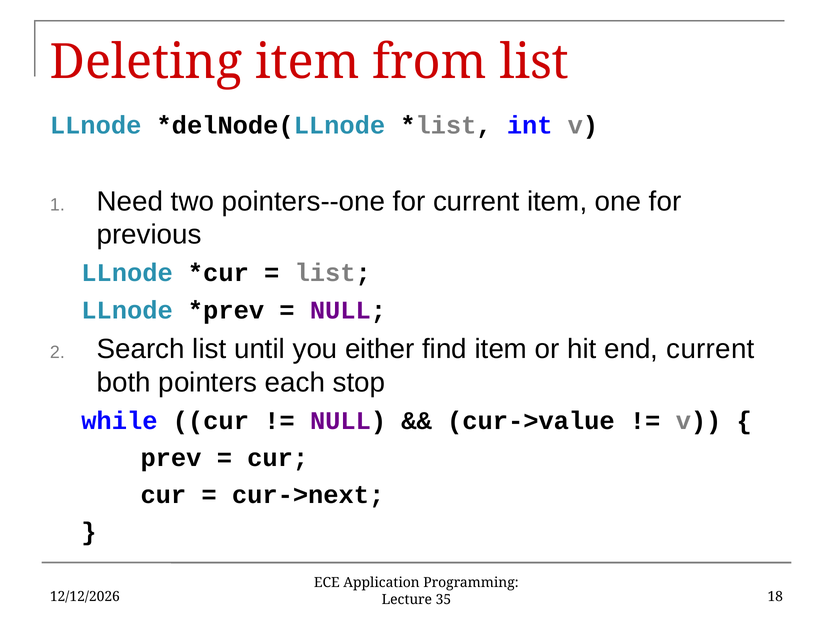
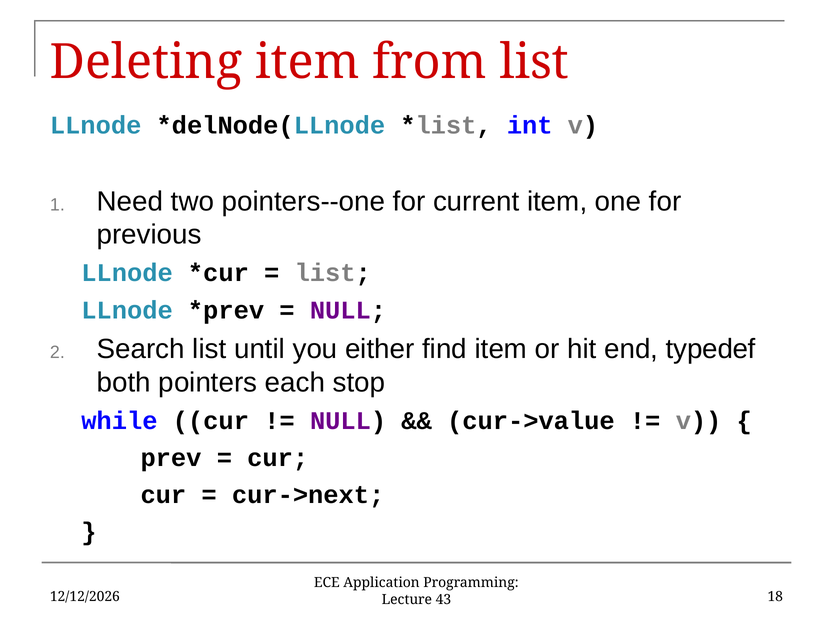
end current: current -> typedef
35: 35 -> 43
